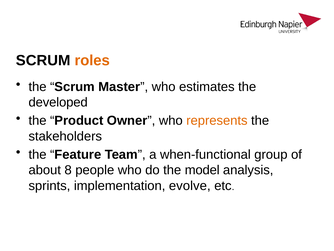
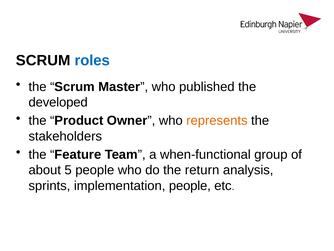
roles colour: orange -> blue
estimates: estimates -> published
8: 8 -> 5
model: model -> return
implementation evolve: evolve -> people
